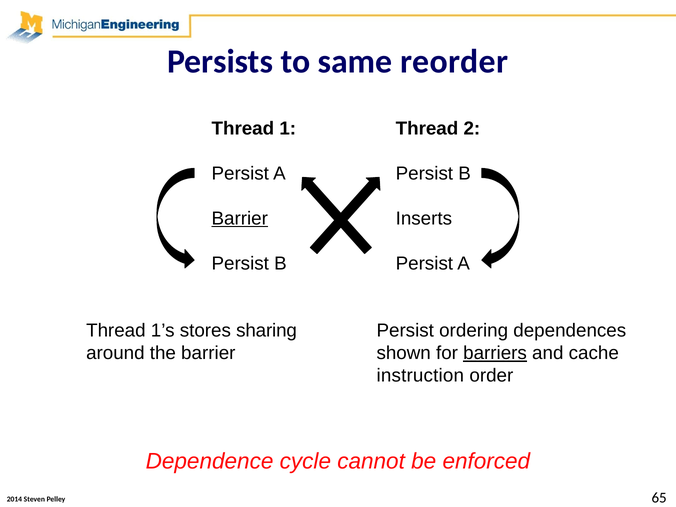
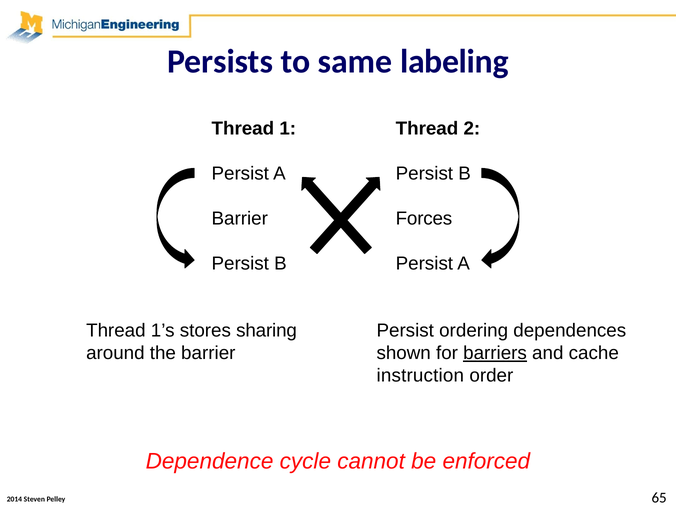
reorder: reorder -> labeling
Barrier at (240, 219) underline: present -> none
Inserts: Inserts -> Forces
